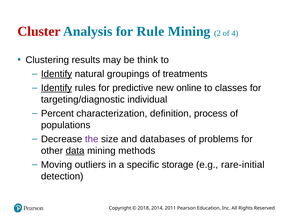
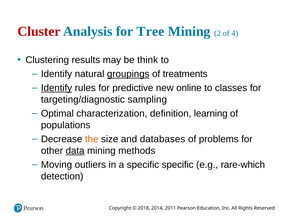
Rule: Rule -> Tree
Identify at (57, 74) underline: present -> none
groupings underline: none -> present
individual: individual -> sampling
Percent: Percent -> Optimal
process: process -> learning
the colour: purple -> orange
specific storage: storage -> specific
rare-initial: rare-initial -> rare-which
